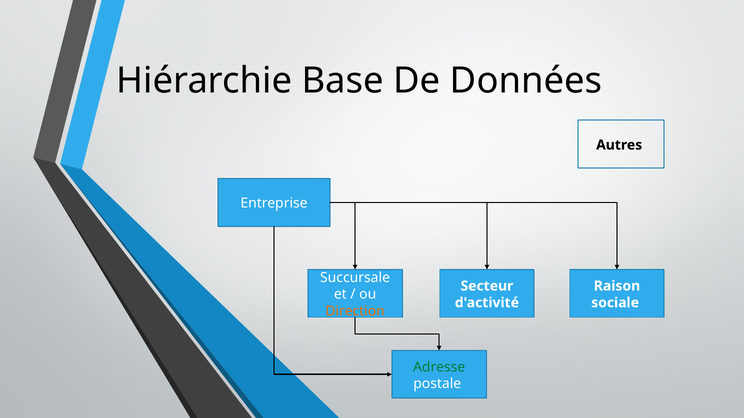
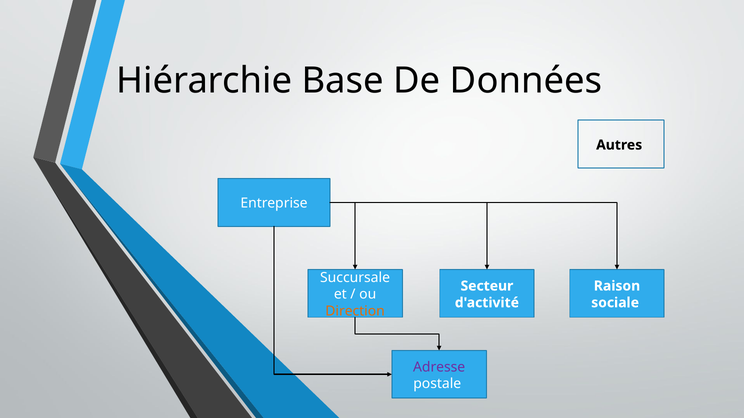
Adresse colour: green -> purple
